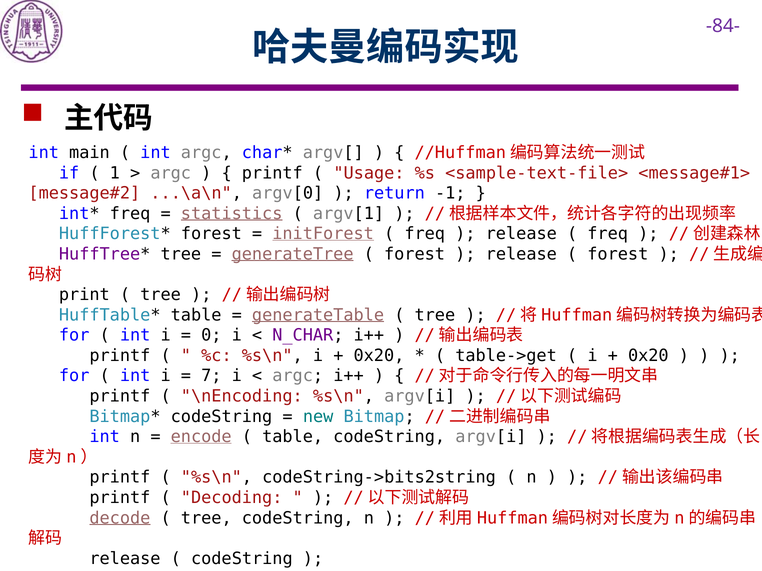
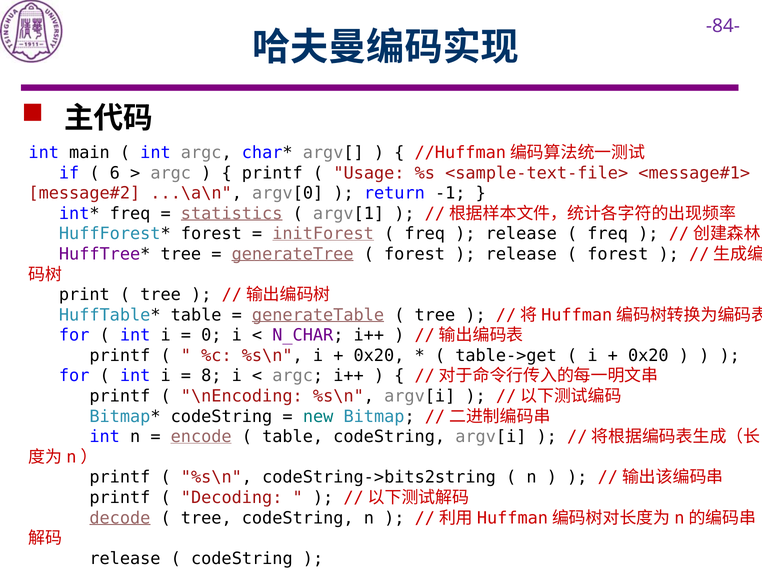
1: 1 -> 6
7: 7 -> 8
